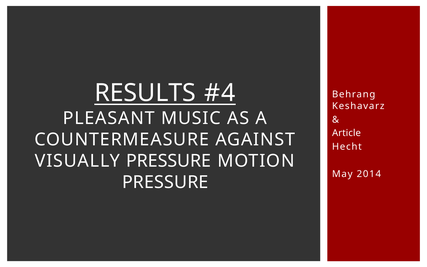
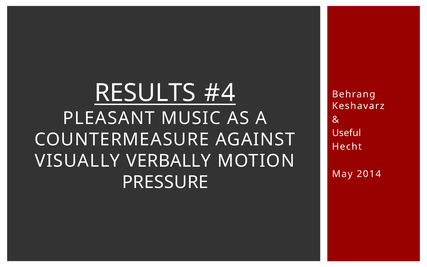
Article: Article -> Useful
VISUALLY PRESSURE: PRESSURE -> VERBALLY
